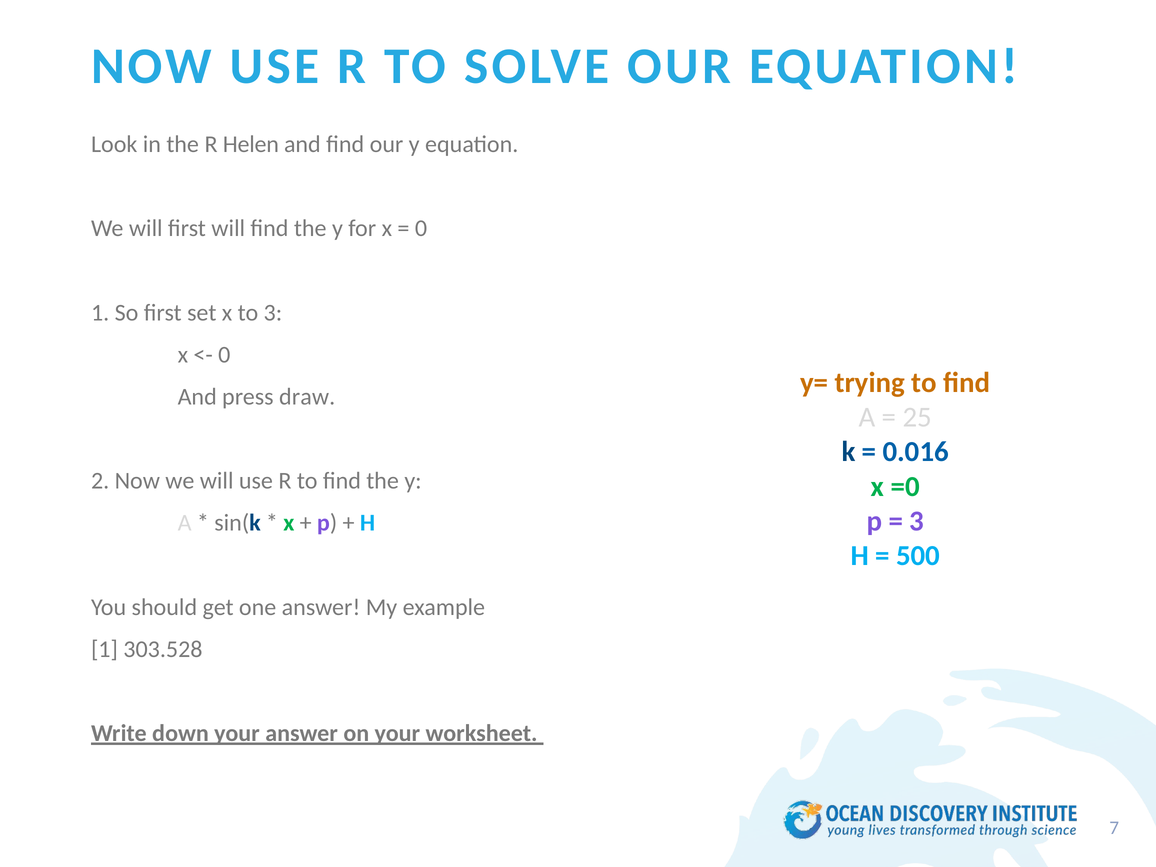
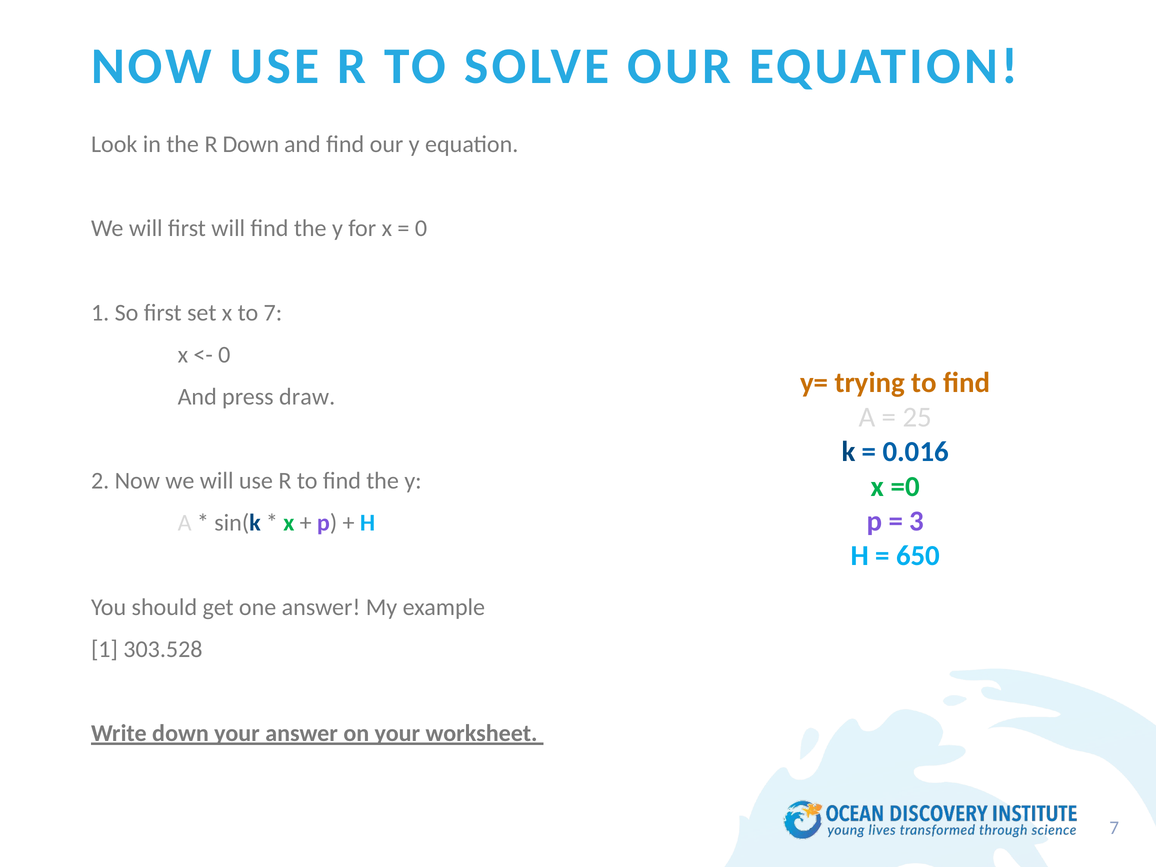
R Helen: Helen -> Down
to 3: 3 -> 7
500: 500 -> 650
